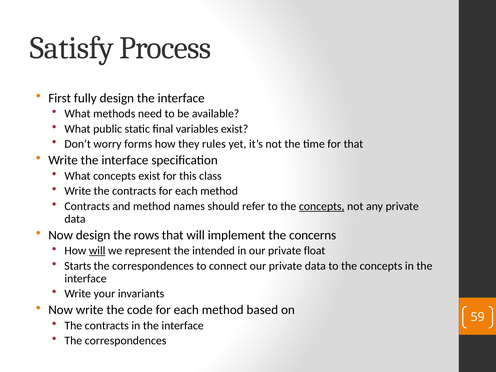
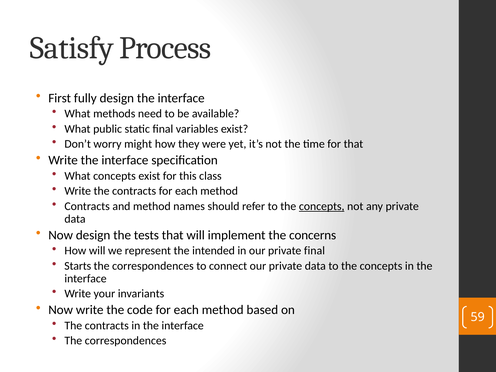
forms: forms -> might
rules: rules -> were
rows: rows -> tests
will at (97, 251) underline: present -> none
private float: float -> final
